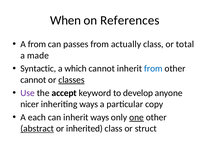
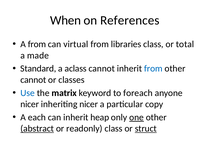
passes: passes -> virtual
actually: actually -> libraries
Syntactic: Syntactic -> Standard
which: which -> aclass
classes underline: present -> none
Use colour: purple -> blue
accept: accept -> matrix
develop: develop -> foreach
inheriting ways: ways -> nicer
inherit ways: ways -> heap
inherited: inherited -> readonly
struct underline: none -> present
